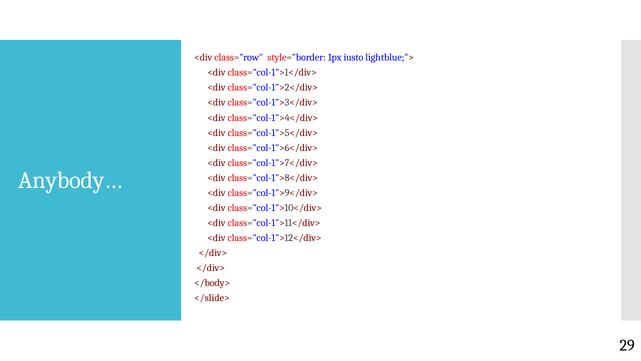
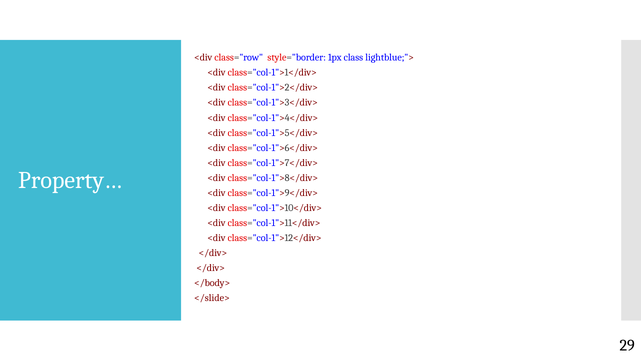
iusto: iusto -> class
Anybody…: Anybody… -> Property…
